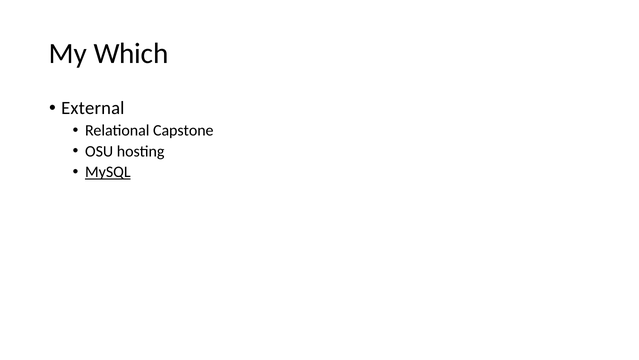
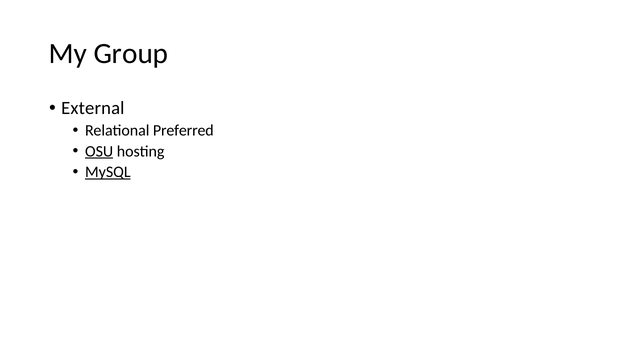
Which: Which -> Group
Capstone: Capstone -> Preferred
OSU underline: none -> present
